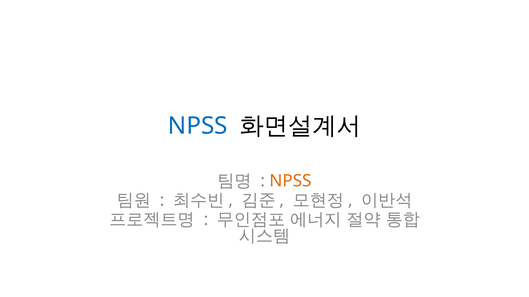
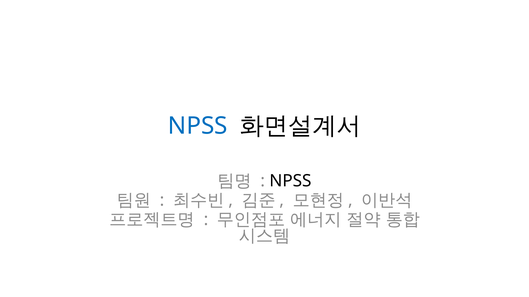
NPSS at (291, 181) colour: orange -> black
